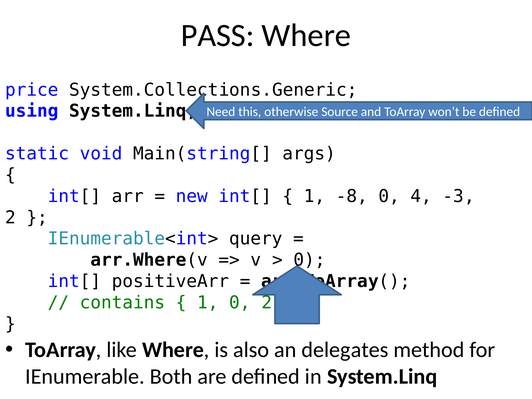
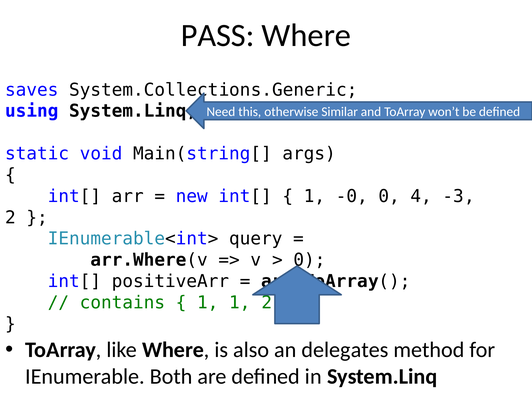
price: price -> saves
Source: Source -> Similar
-8: -8 -> -0
1 0: 0 -> 1
